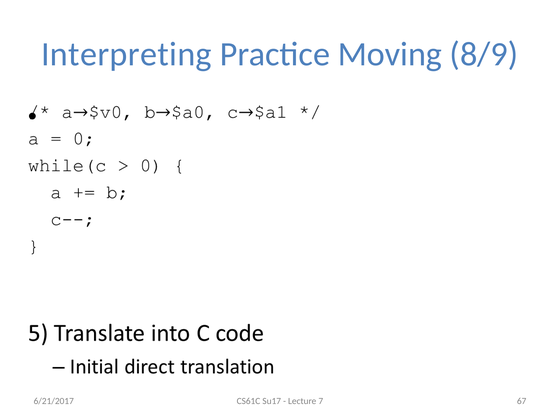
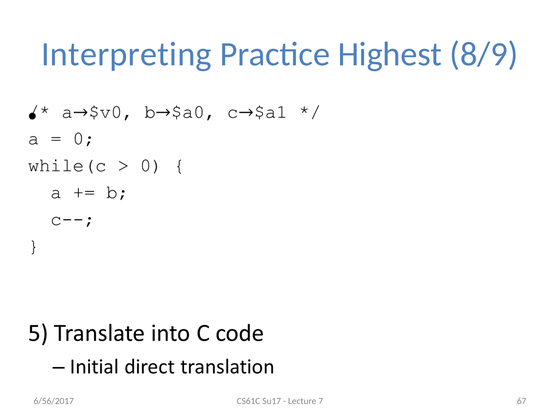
Moving: Moving -> Highest
6/21/2017: 6/21/2017 -> 6/56/2017
